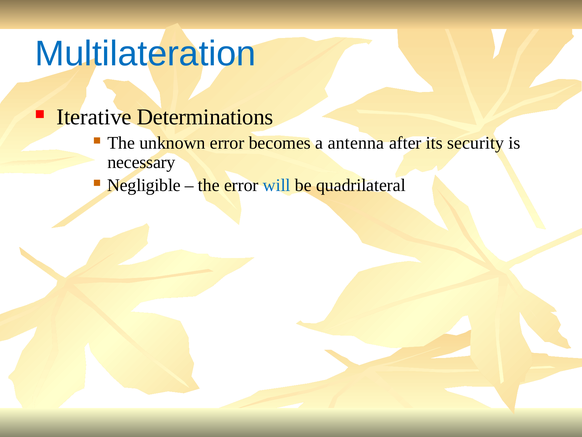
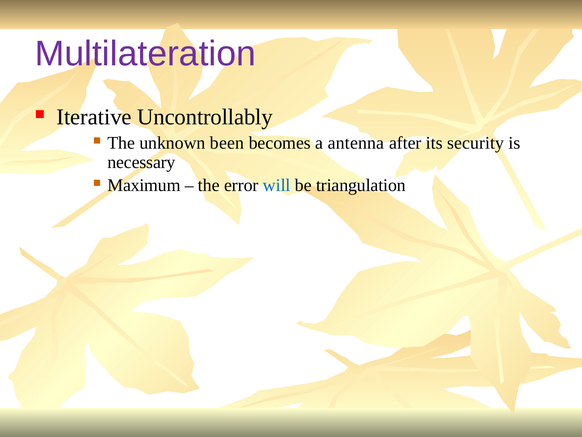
Multilateration colour: blue -> purple
Determinations: Determinations -> Uncontrollably
unknown error: error -> been
Negligible: Negligible -> Maximum
quadrilateral: quadrilateral -> triangulation
